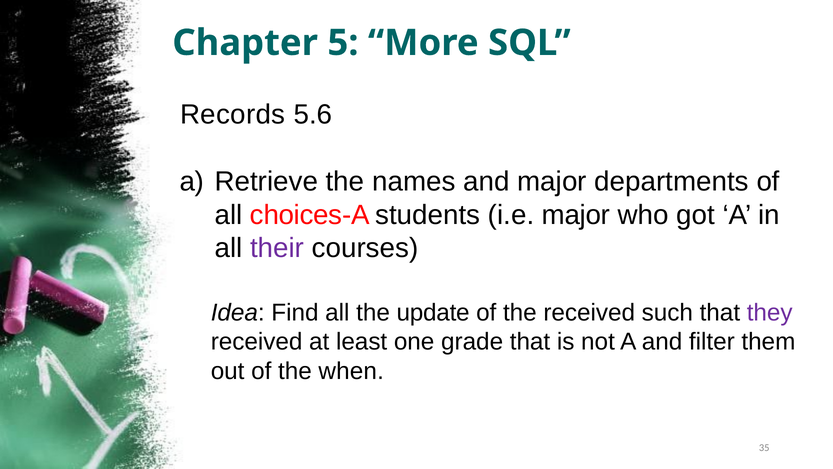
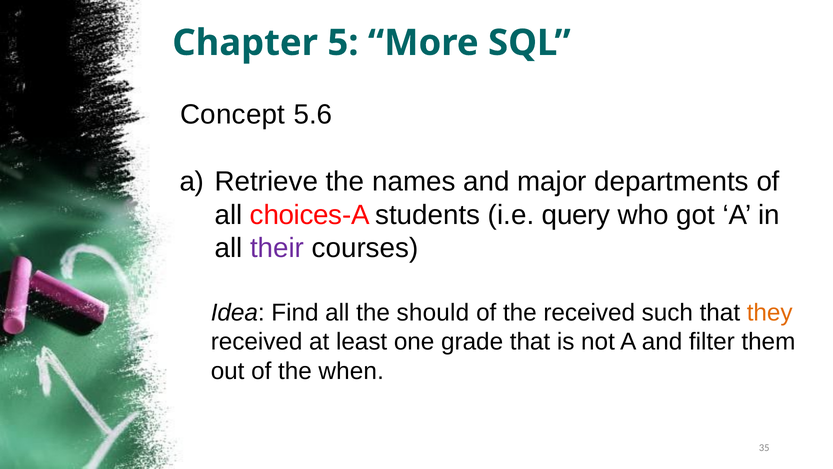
Records: Records -> Concept
i.e major: major -> query
update: update -> should
they colour: purple -> orange
